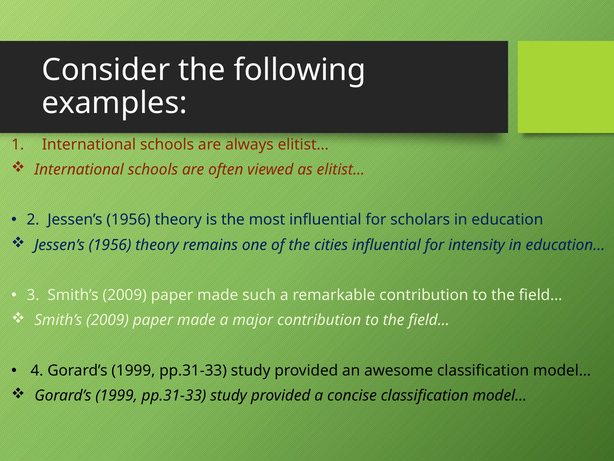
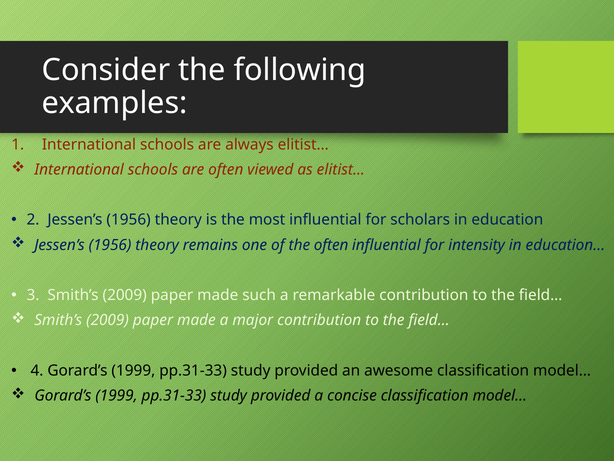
the cities: cities -> often
